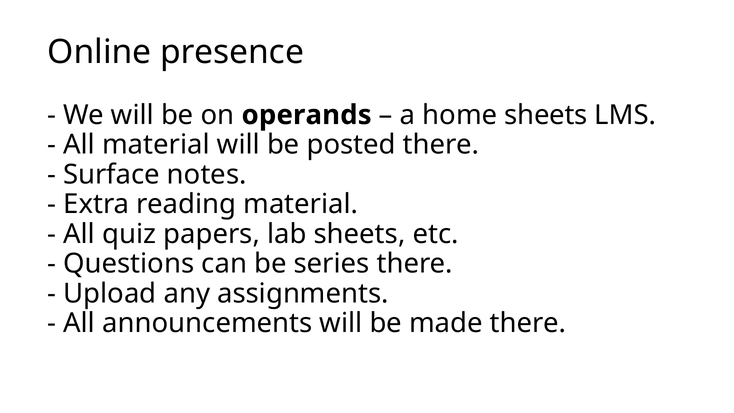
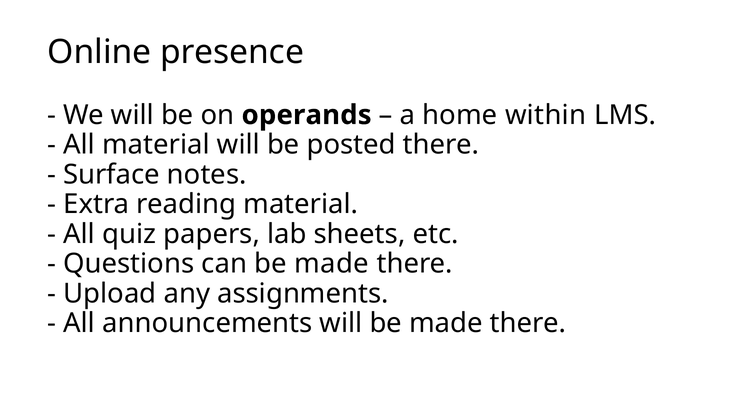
home sheets: sheets -> within
can be series: series -> made
